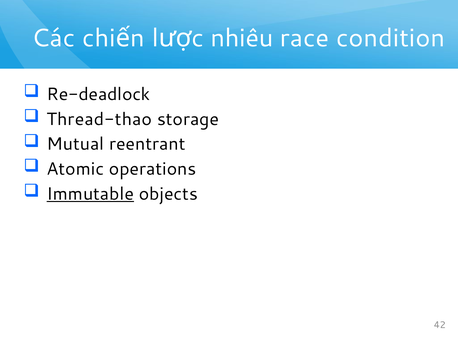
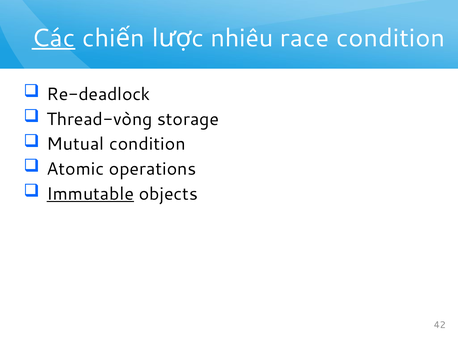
Các underline: none -> present
Thread-thao: Thread-thao -> Thread-vòng
Mutual reentrant: reentrant -> condition
